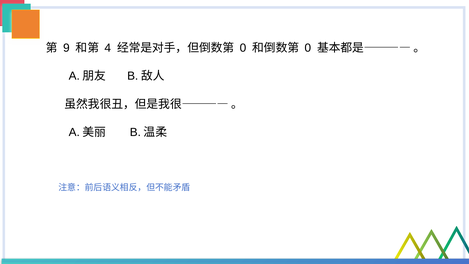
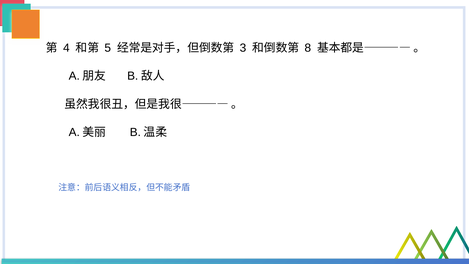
9: 9 -> 4
4: 4 -> 5
0 at (243, 48): 0 -> 3
0 at (308, 48): 0 -> 8
